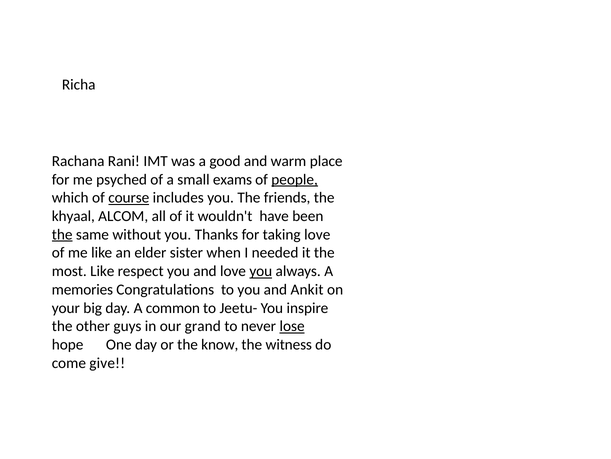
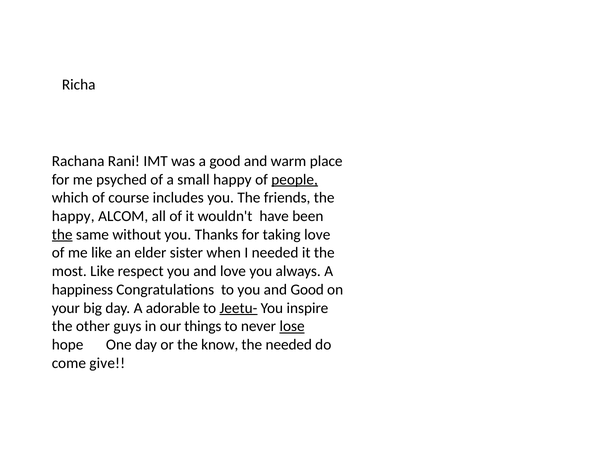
small exams: exams -> happy
course underline: present -> none
khyaal at (73, 216): khyaal -> happy
you at (261, 271) underline: present -> none
memories: memories -> happiness
and Ankit: Ankit -> Good
common: common -> adorable
Jeetu- underline: none -> present
grand: grand -> things
the witness: witness -> needed
